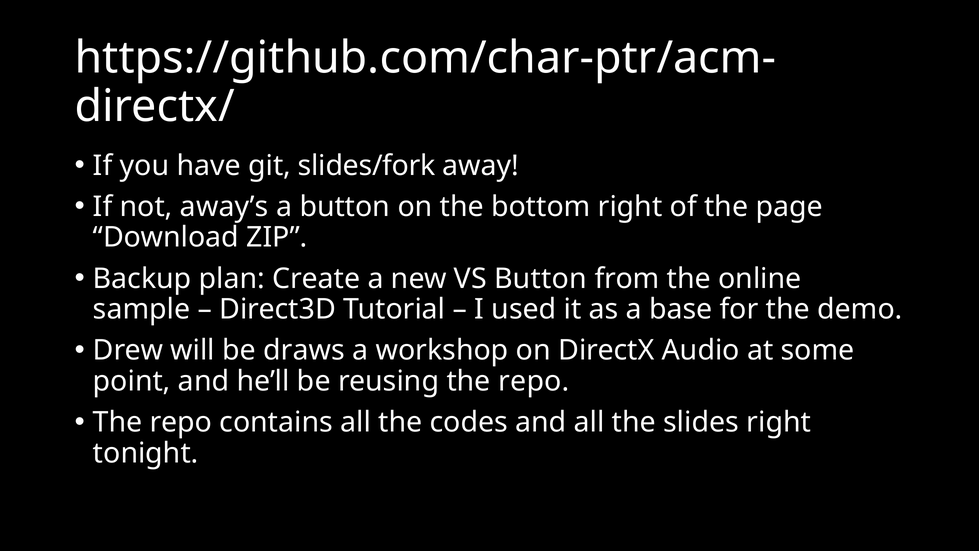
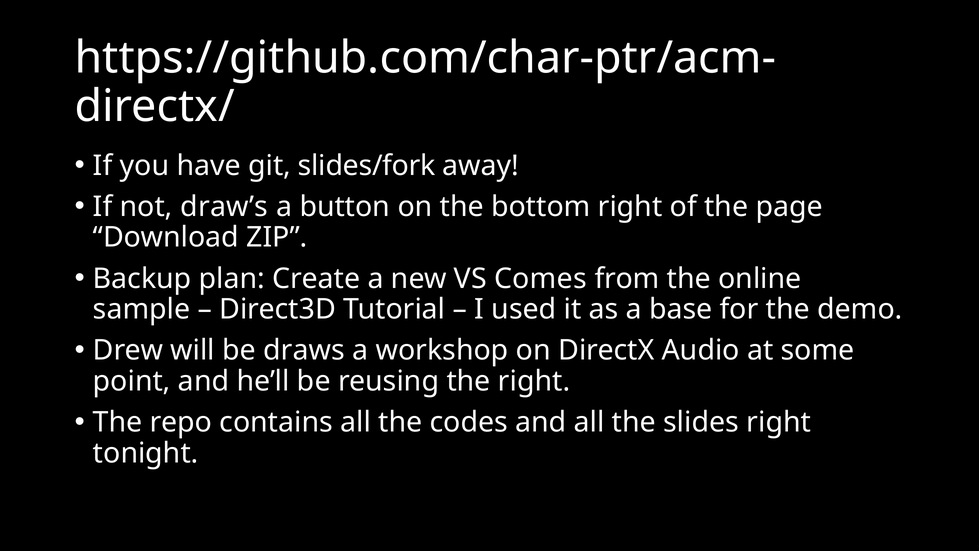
away’s: away’s -> draw’s
VS Button: Button -> Comes
reusing the repo: repo -> right
